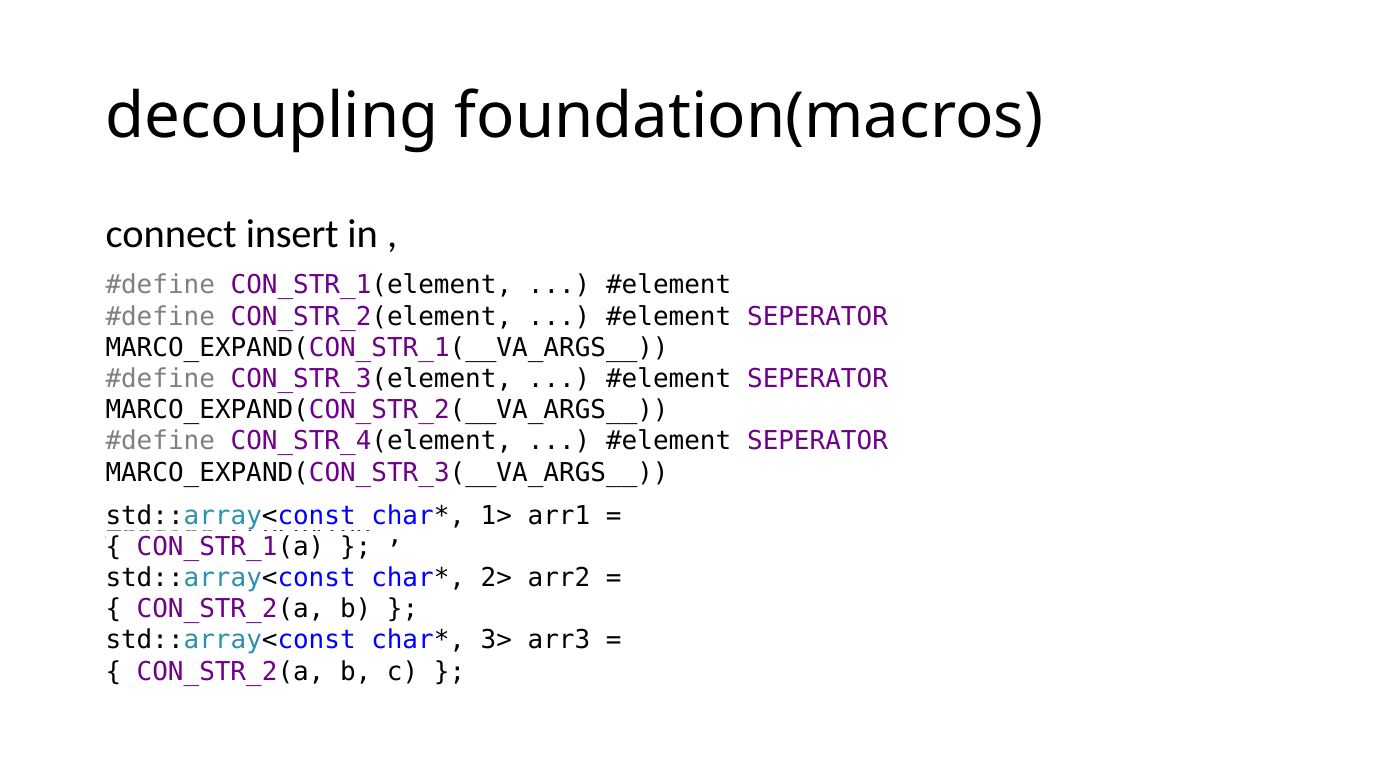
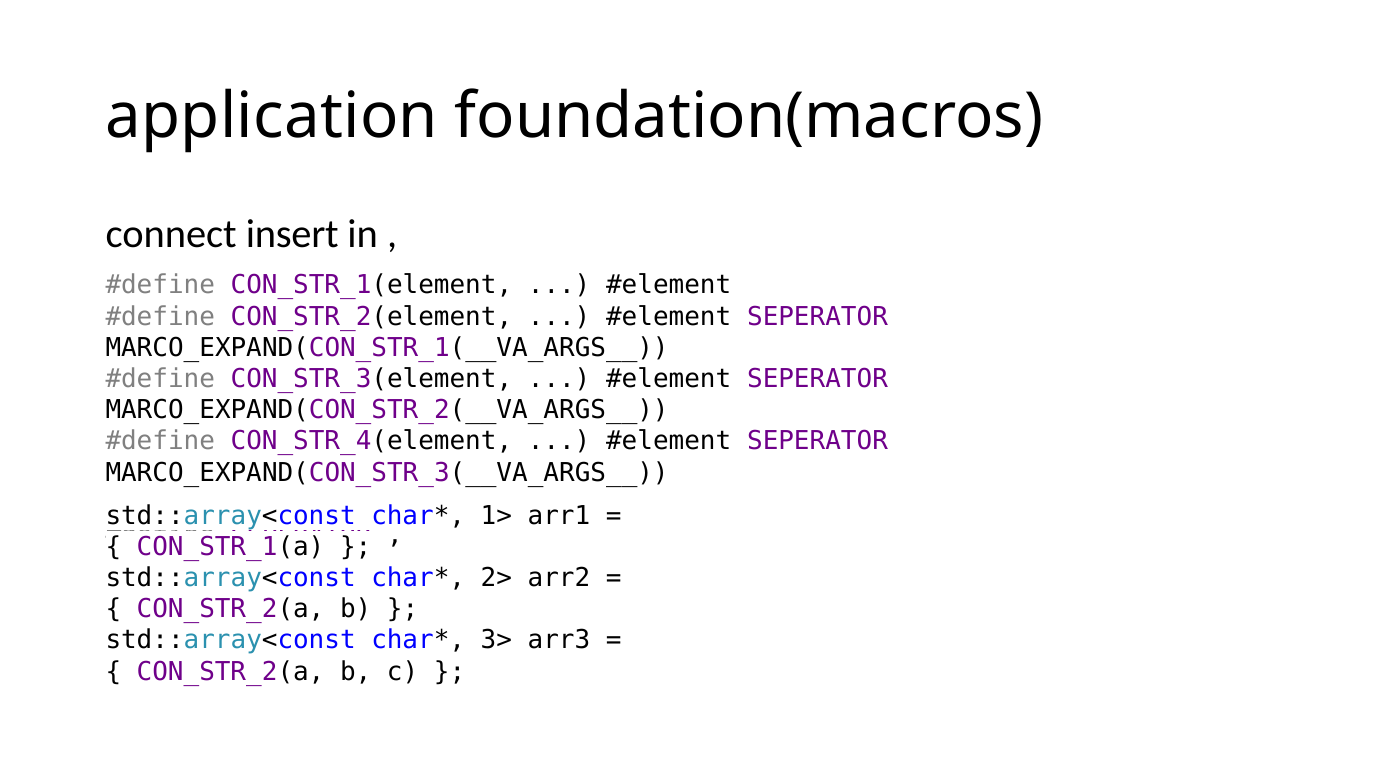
decoupling: decoupling -> application
